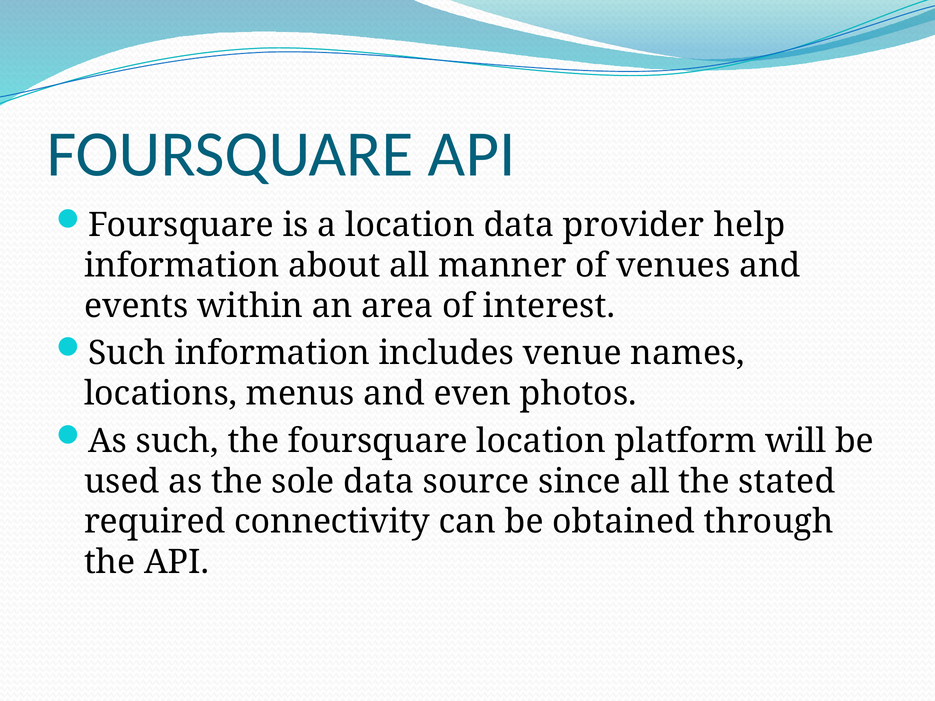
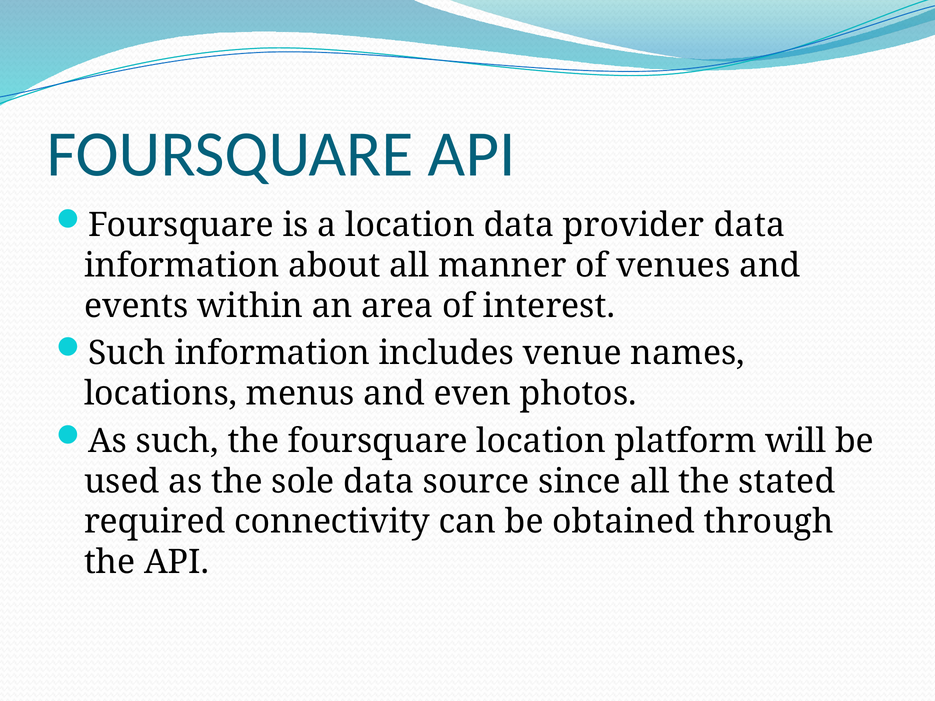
provider help: help -> data
